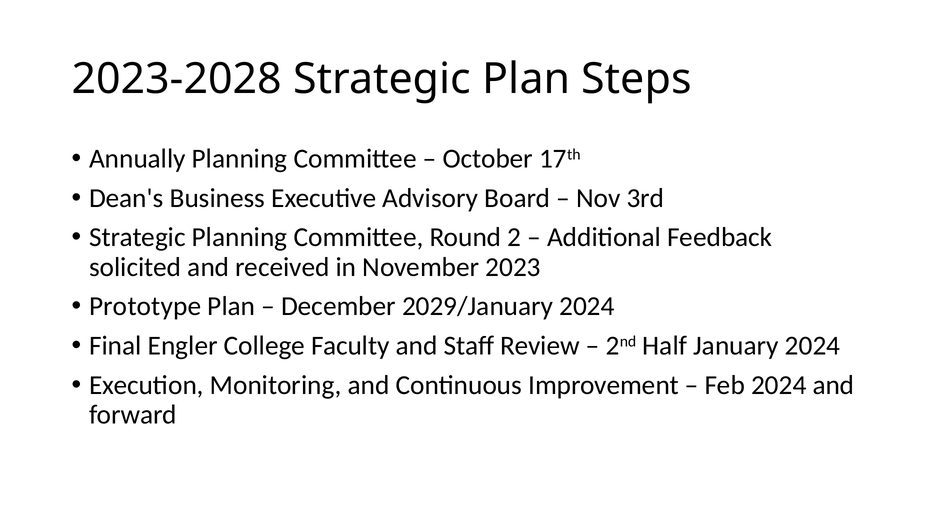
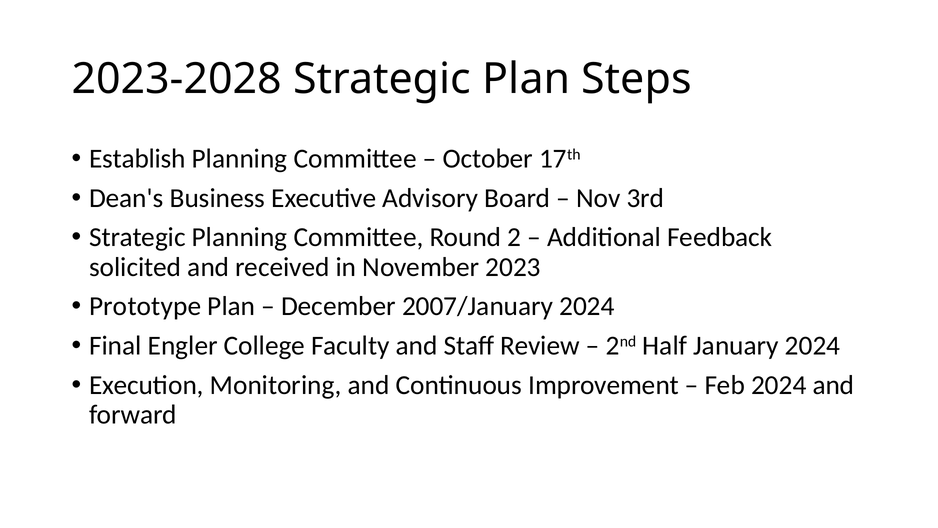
Annually: Annually -> Establish
2029/January: 2029/January -> 2007/January
